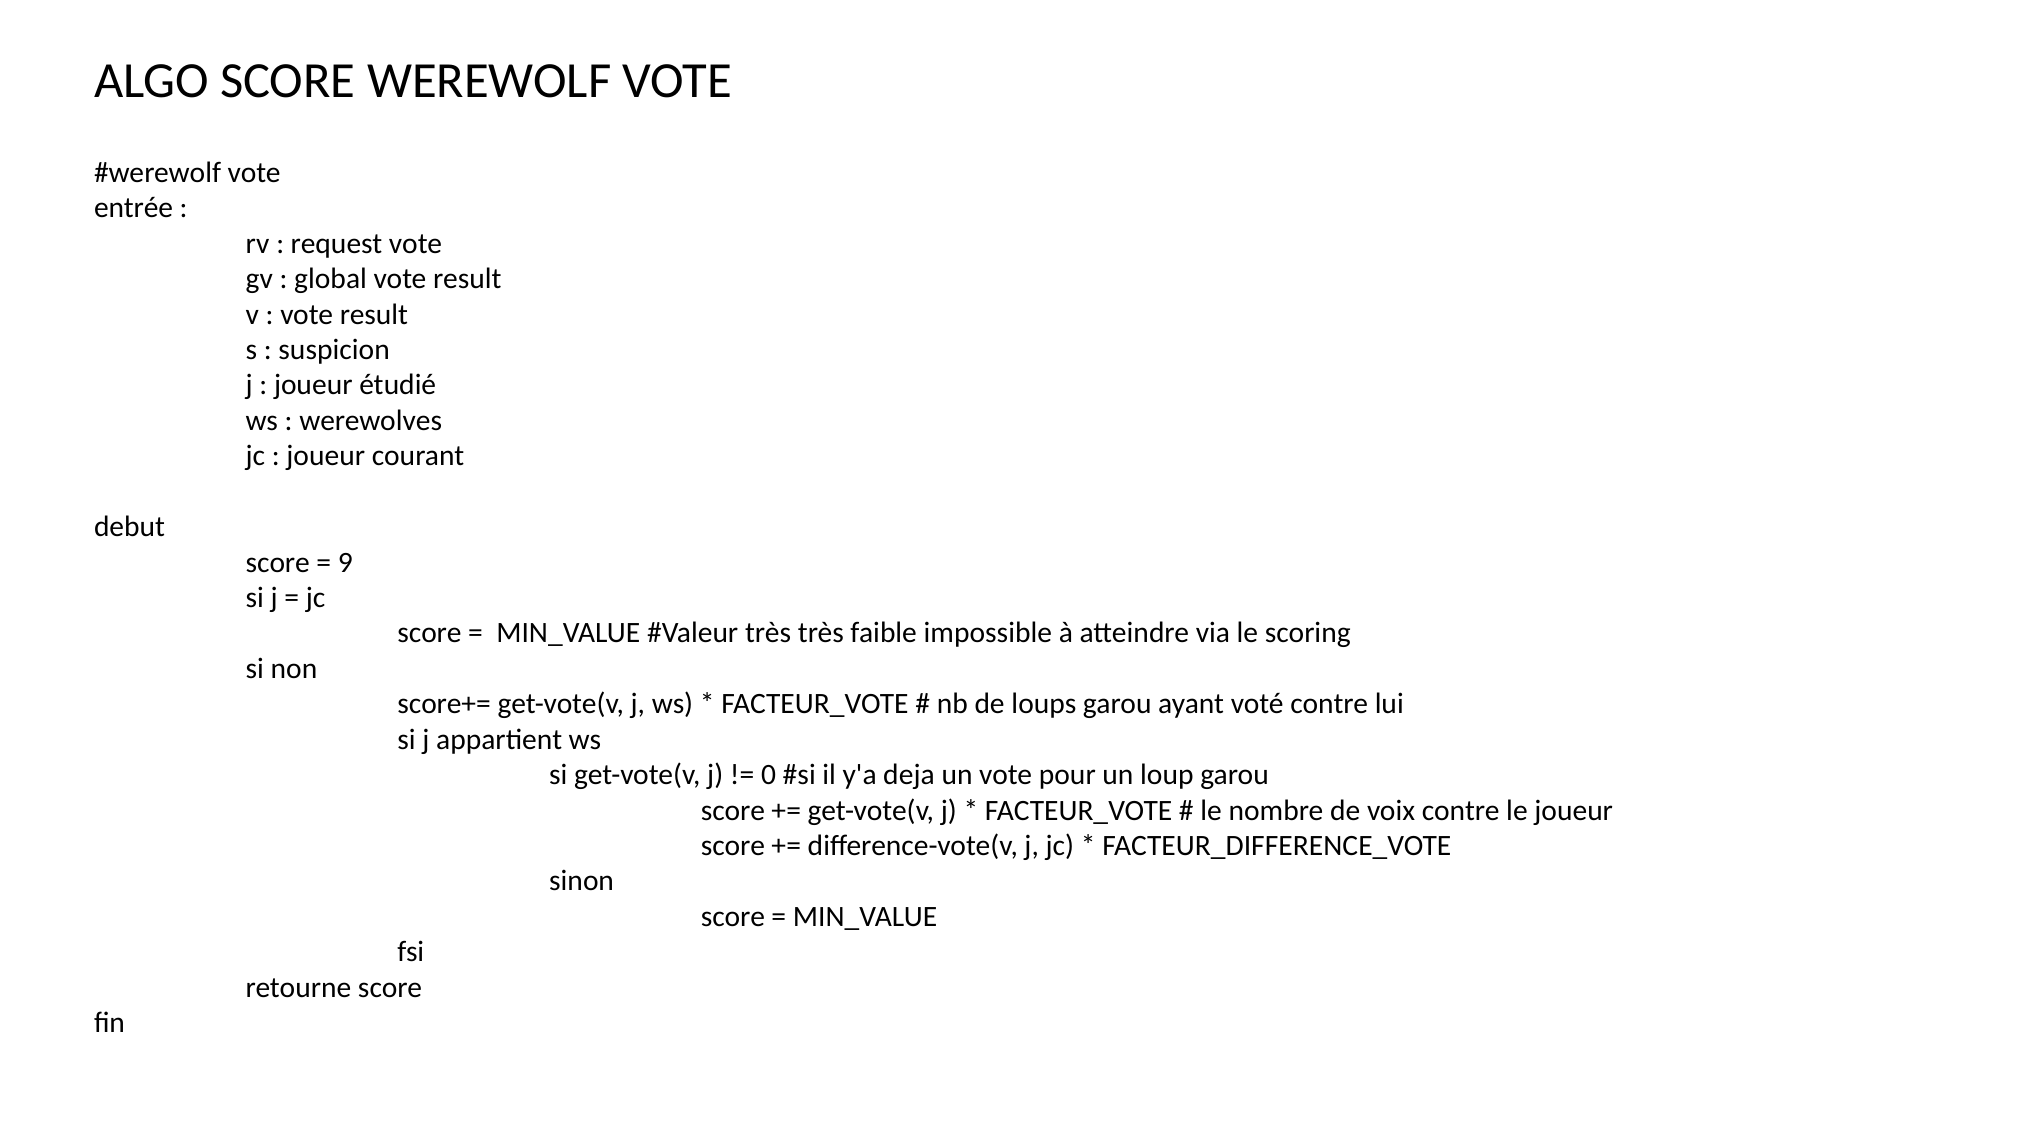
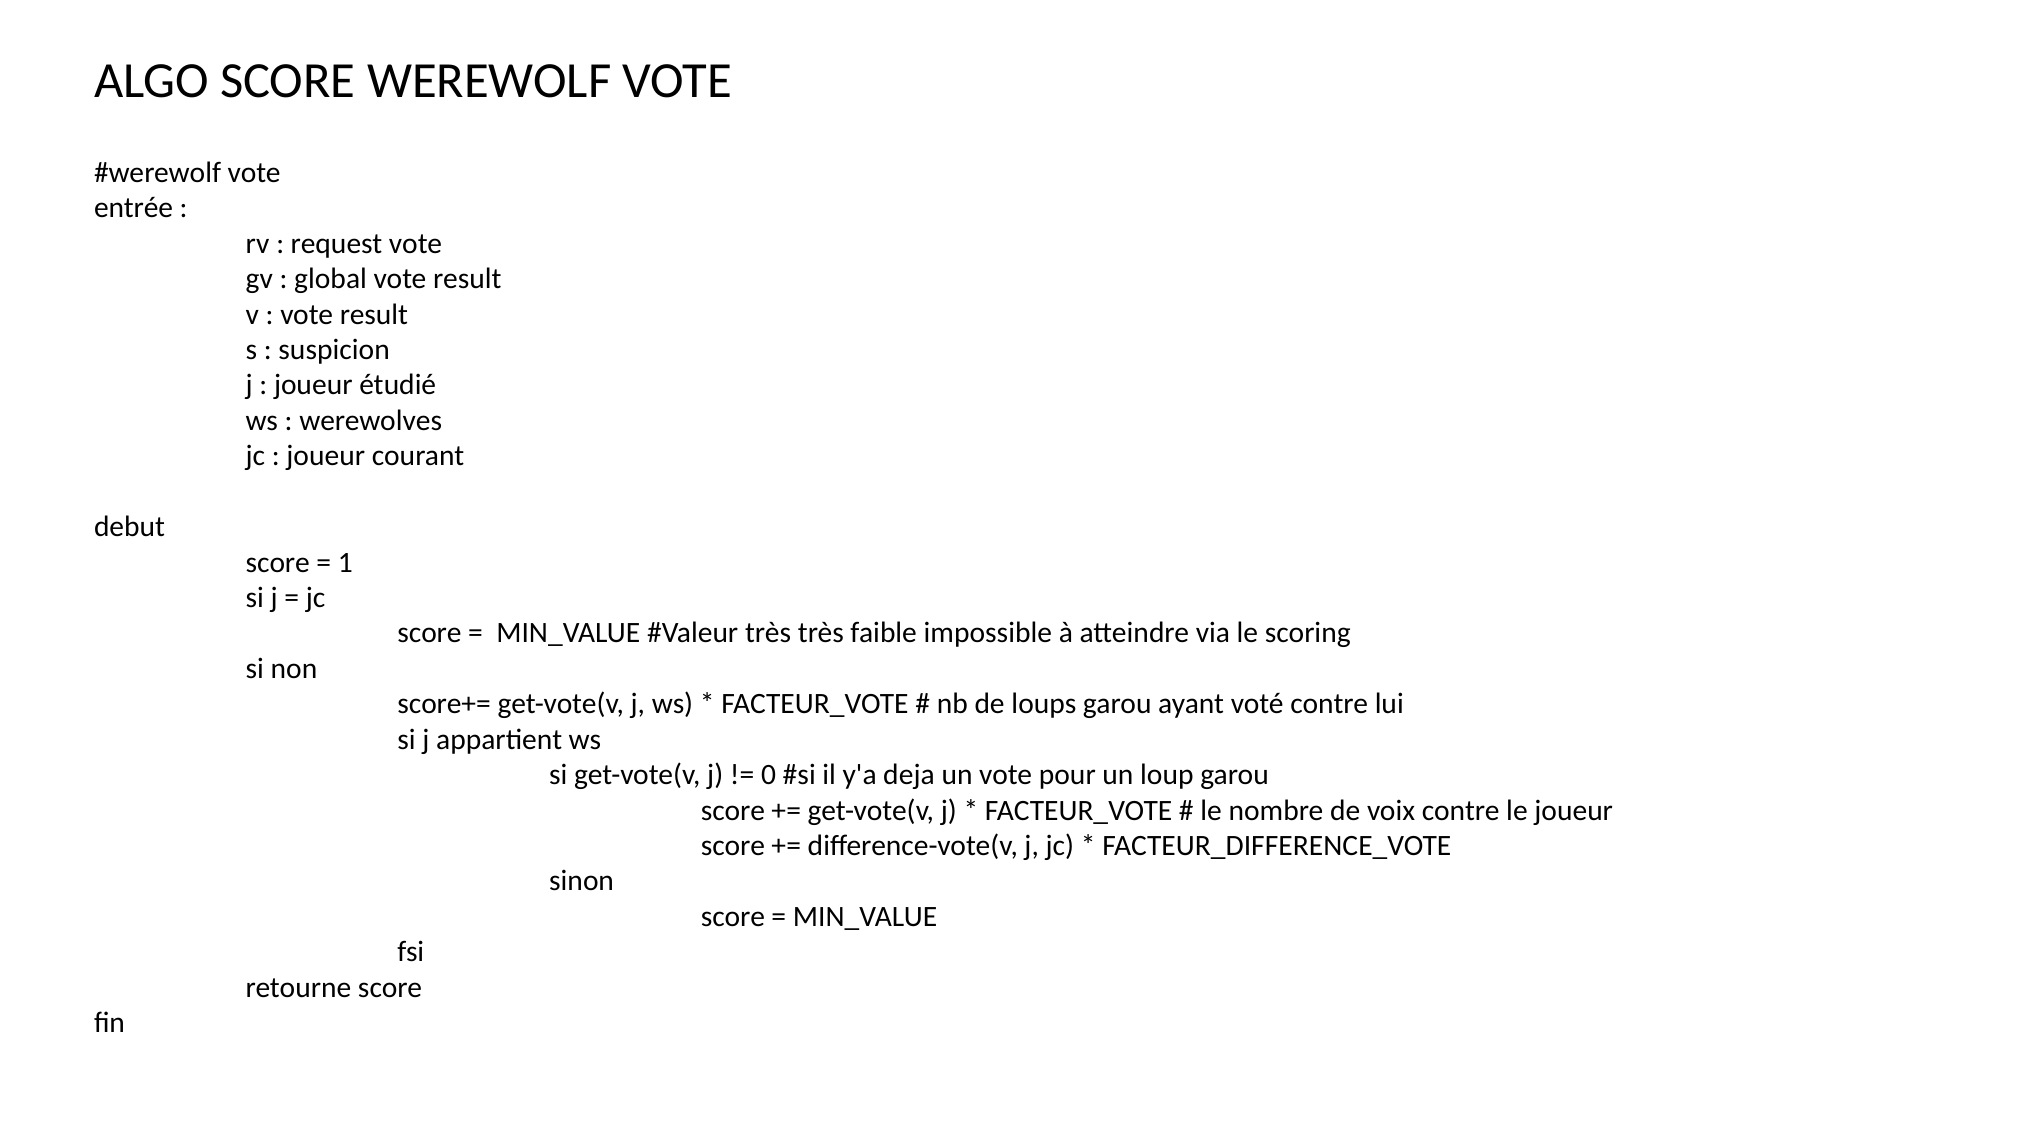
9: 9 -> 1
